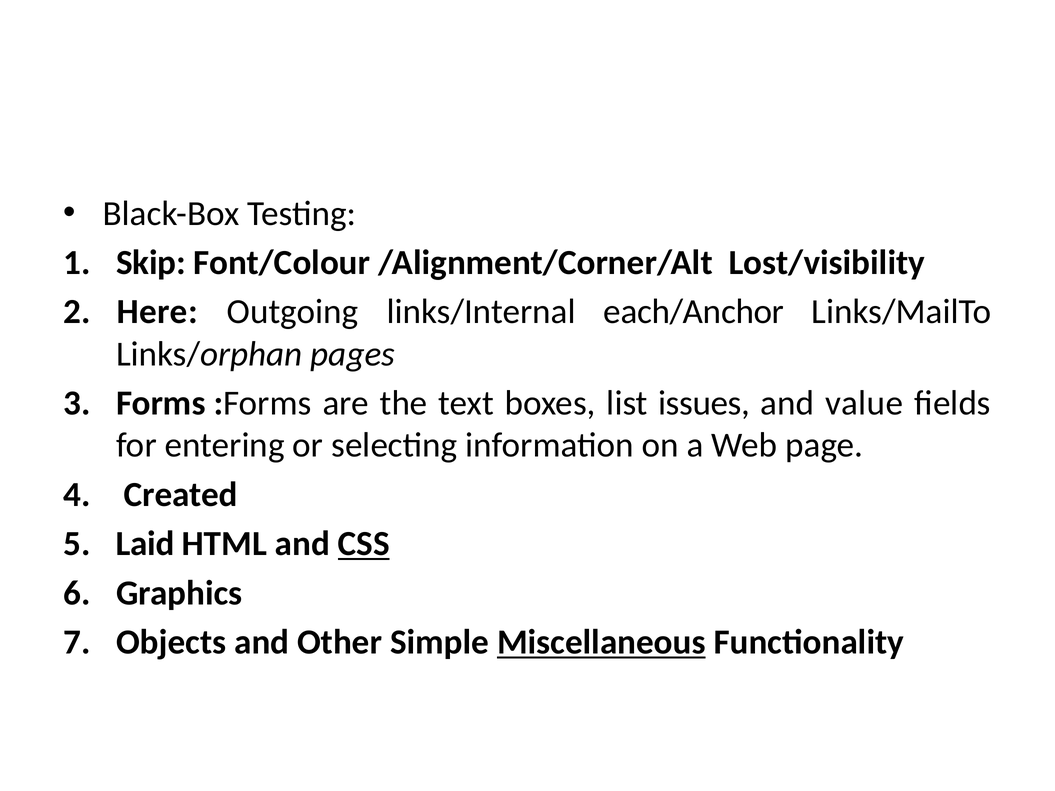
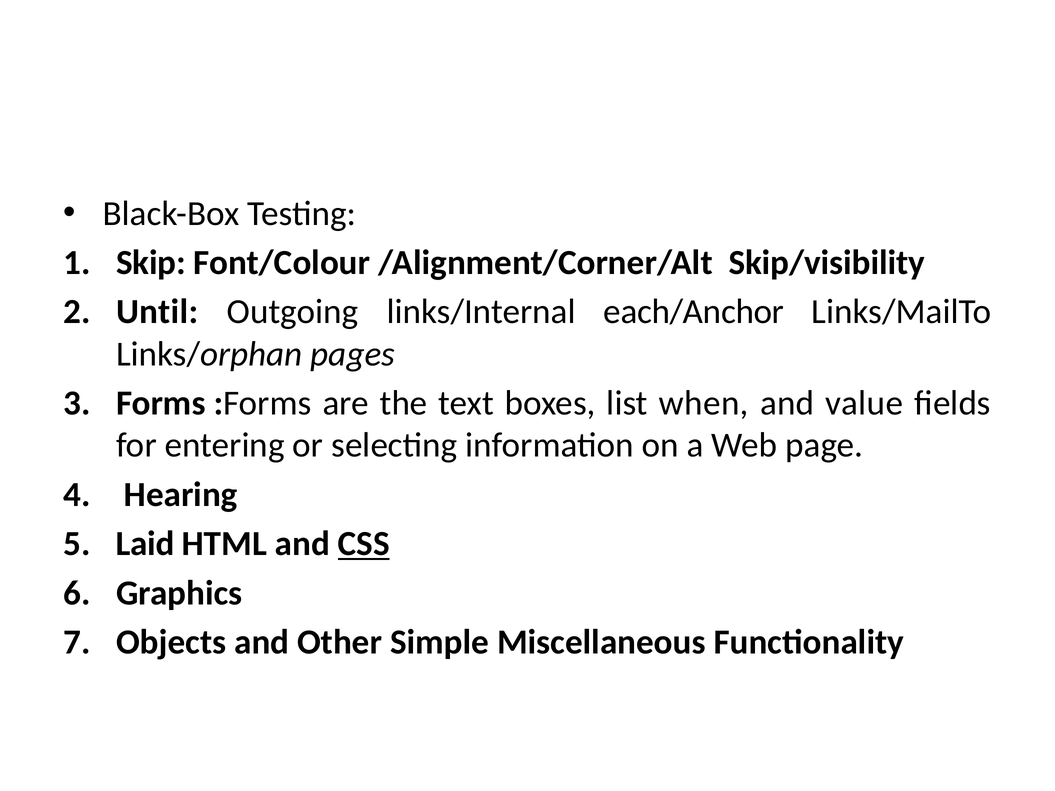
Lost/visibility: Lost/visibility -> Skip/visibility
Here: Here -> Until
issues: issues -> when
Created: Created -> Hearing
Miscellaneous underline: present -> none
